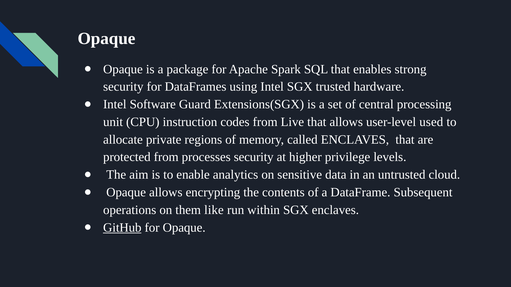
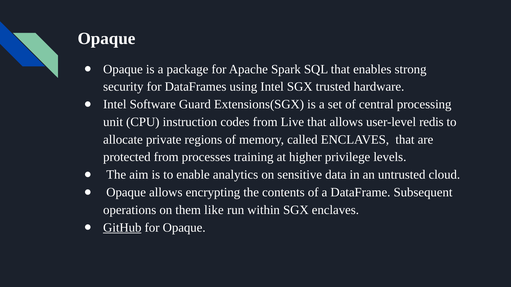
used: used -> redis
processes security: security -> training
